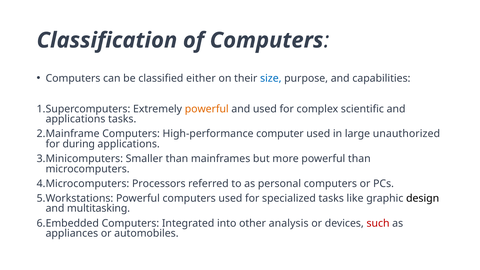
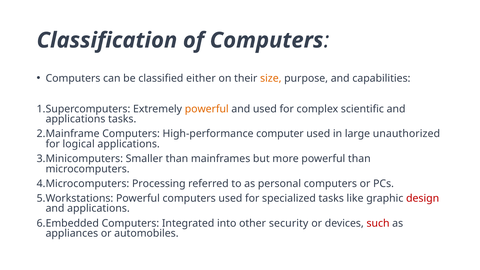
size colour: blue -> orange
during: during -> logical
Processors: Processors -> Processing
design colour: black -> red
multitasking at (99, 209): multitasking -> applications
analysis: analysis -> security
